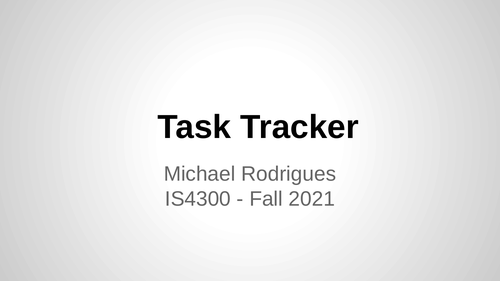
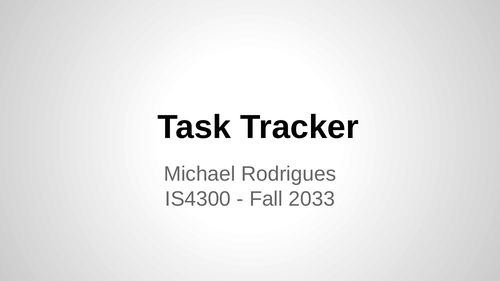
2021: 2021 -> 2033
